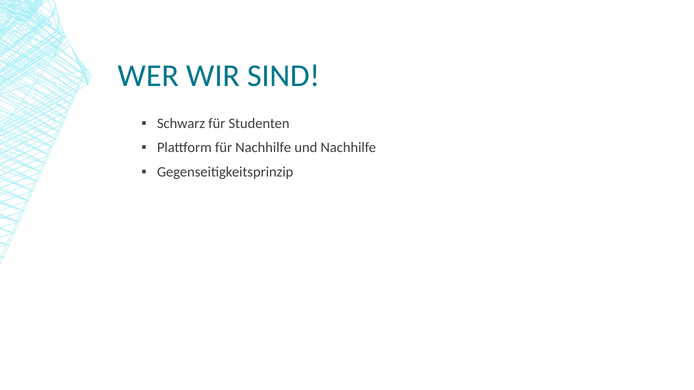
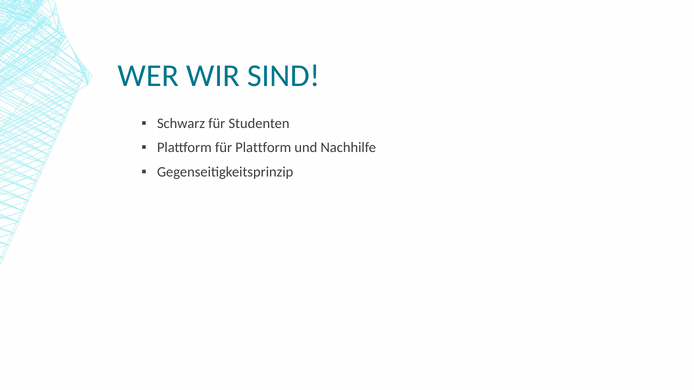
für Nachhilfe: Nachhilfe -> Plattform
